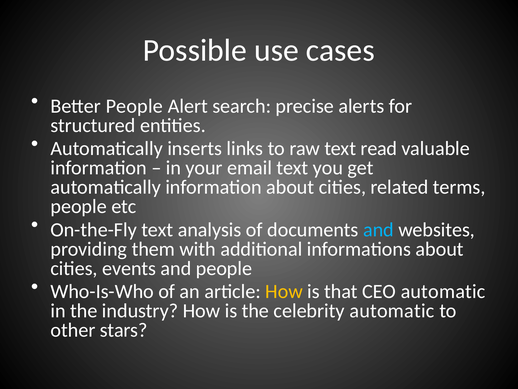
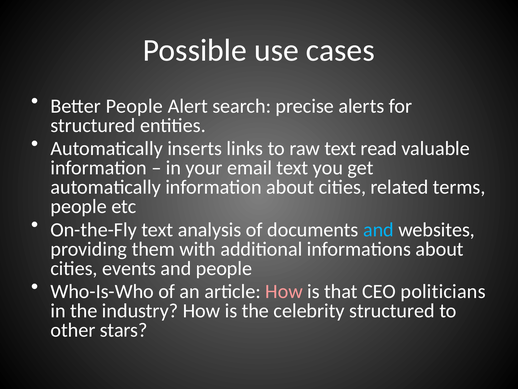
How at (284, 291) colour: yellow -> pink
CEO automatic: automatic -> politicians
celebrity automatic: automatic -> structured
